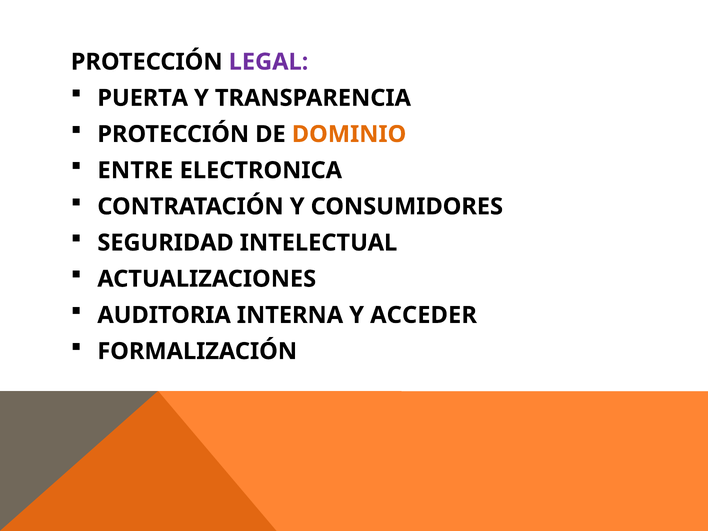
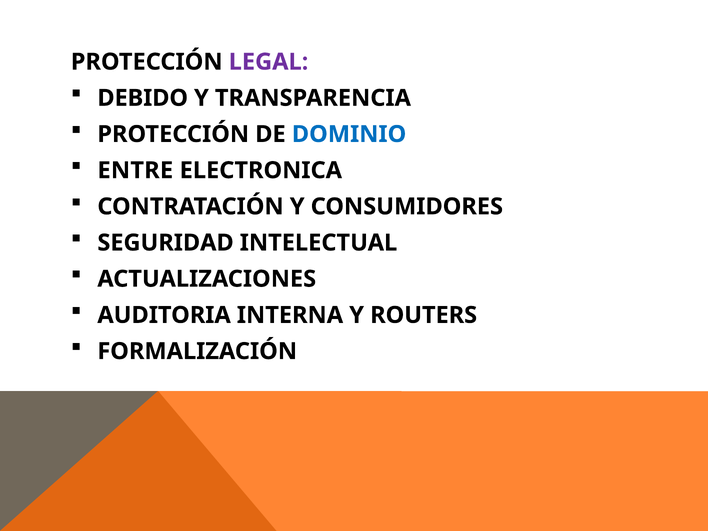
PUERTA: PUERTA -> DEBIDO
DOMINIO colour: orange -> blue
ACCEDER: ACCEDER -> ROUTERS
